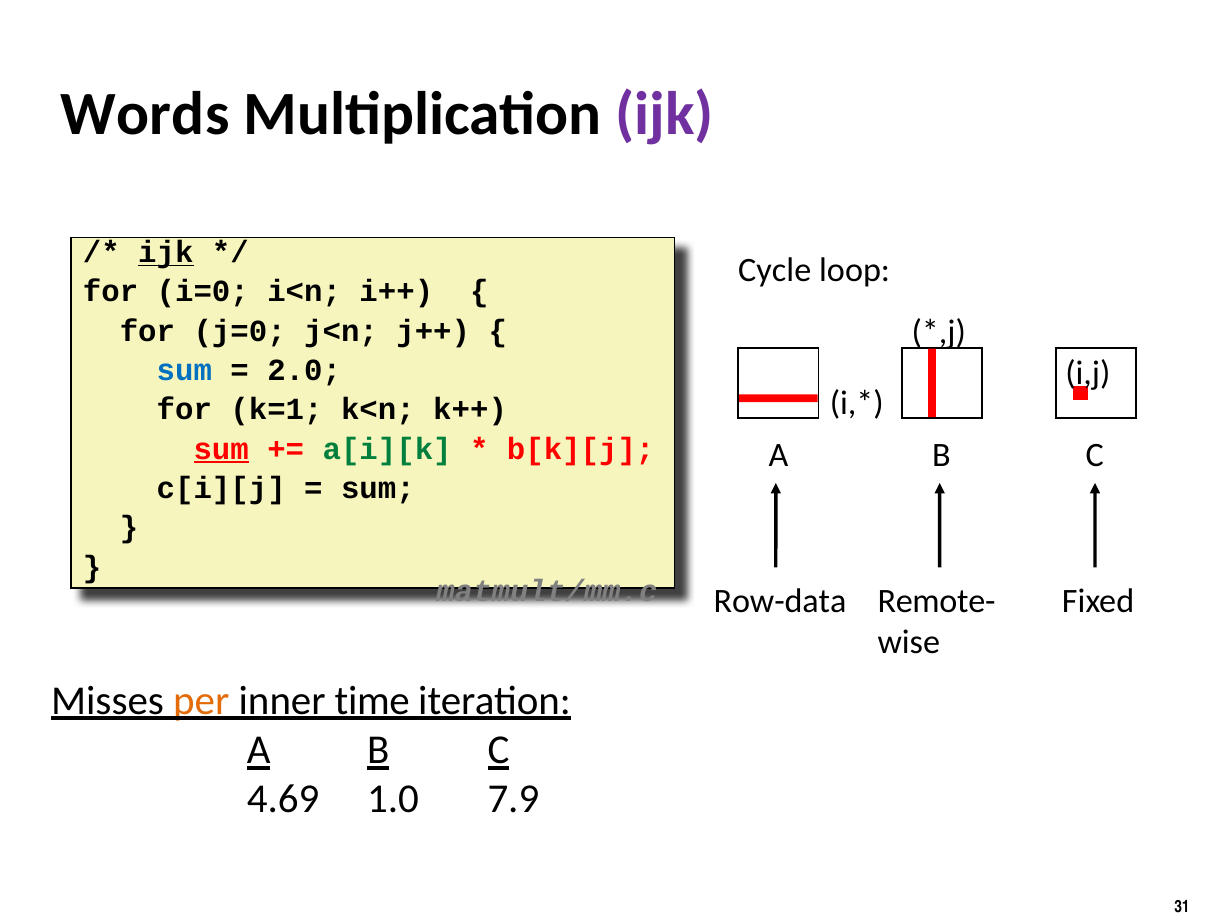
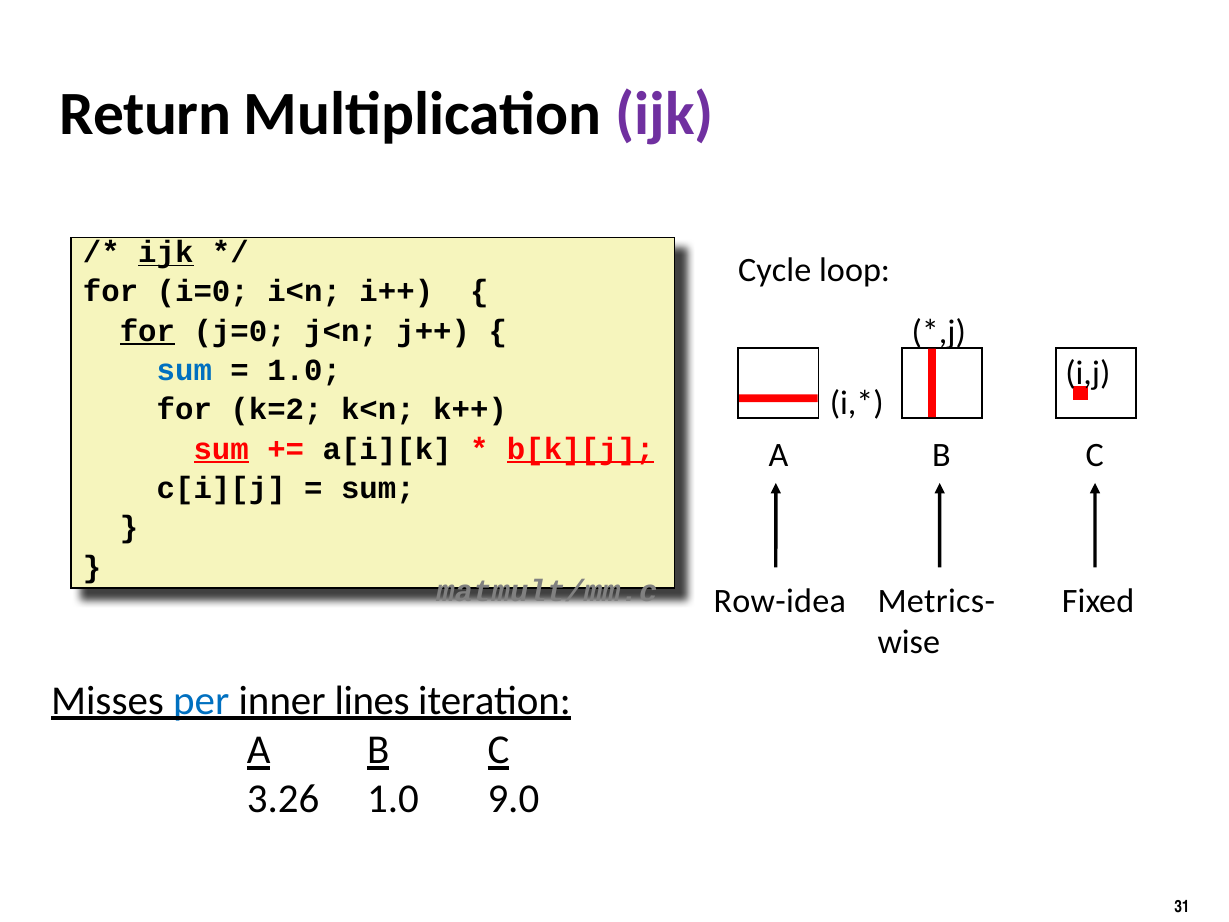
Words: Words -> Return
for at (147, 331) underline: none -> present
2.0 at (304, 370): 2.0 -> 1.0
k=1: k=1 -> k=2
a[i][k colour: green -> black
b[k][j underline: none -> present
Remote-: Remote- -> Metrics-
Row-data: Row-data -> Row-idea
per colour: orange -> blue
time: time -> lines
4.69: 4.69 -> 3.26
7.9: 7.9 -> 9.0
